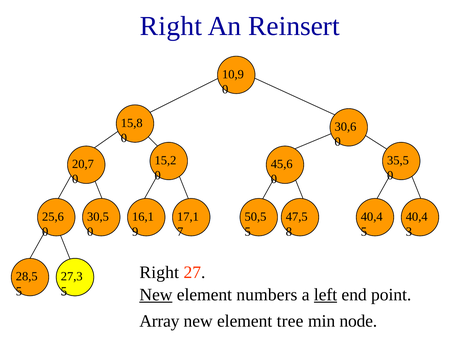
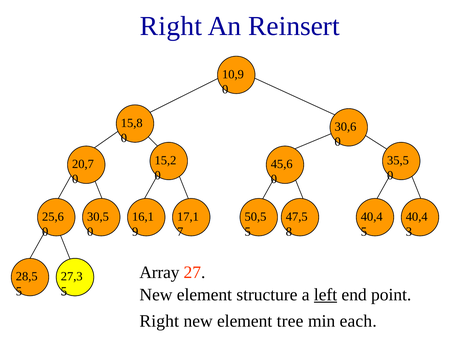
Right at (159, 273): Right -> Array
New at (156, 295) underline: present -> none
numbers: numbers -> structure
Array at (159, 321): Array -> Right
node: node -> each
